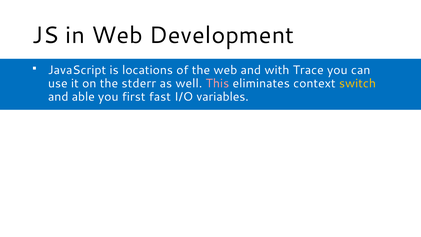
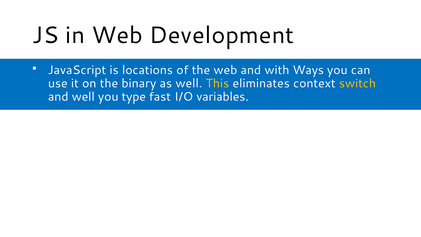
Trace: Trace -> Ways
stderr: stderr -> binary
This colour: pink -> yellow
and able: able -> well
first: first -> type
